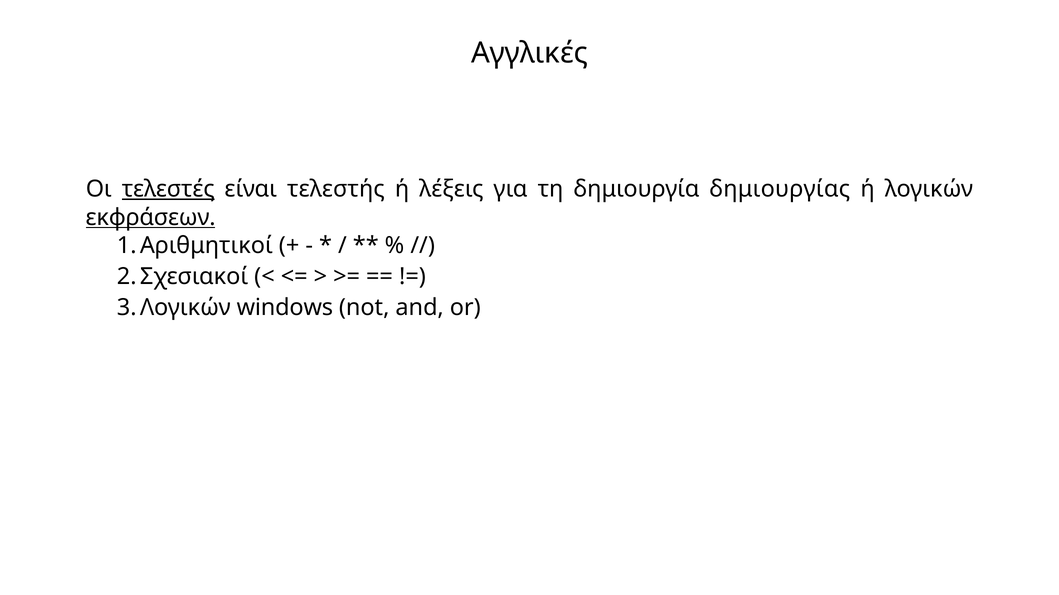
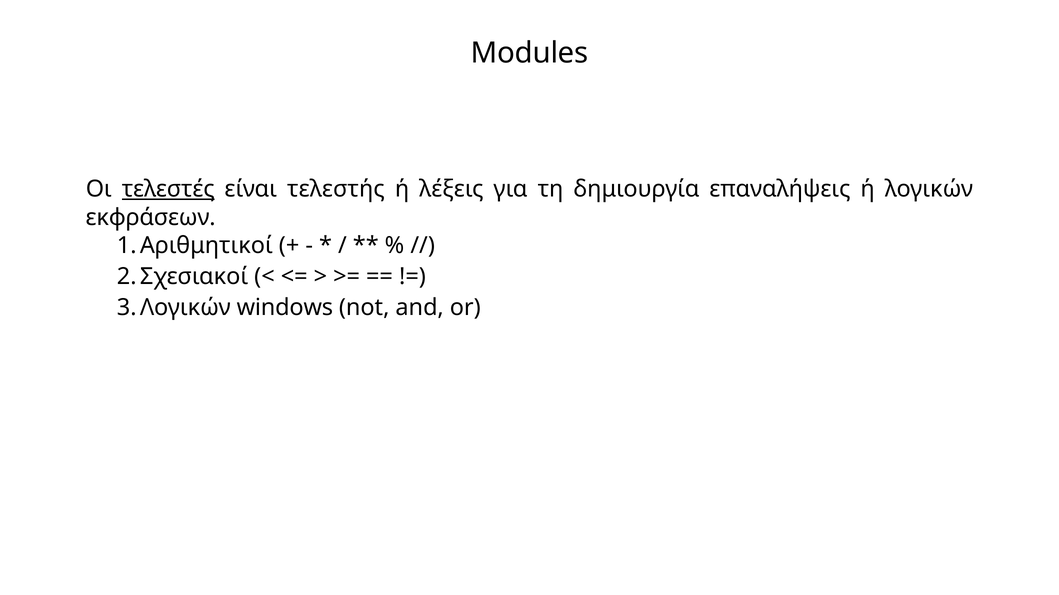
Αγγλικές: Αγγλικές -> Modules
δημιουργίας: δημιουργίας -> επαναλήψεις
εκφράσεων underline: present -> none
